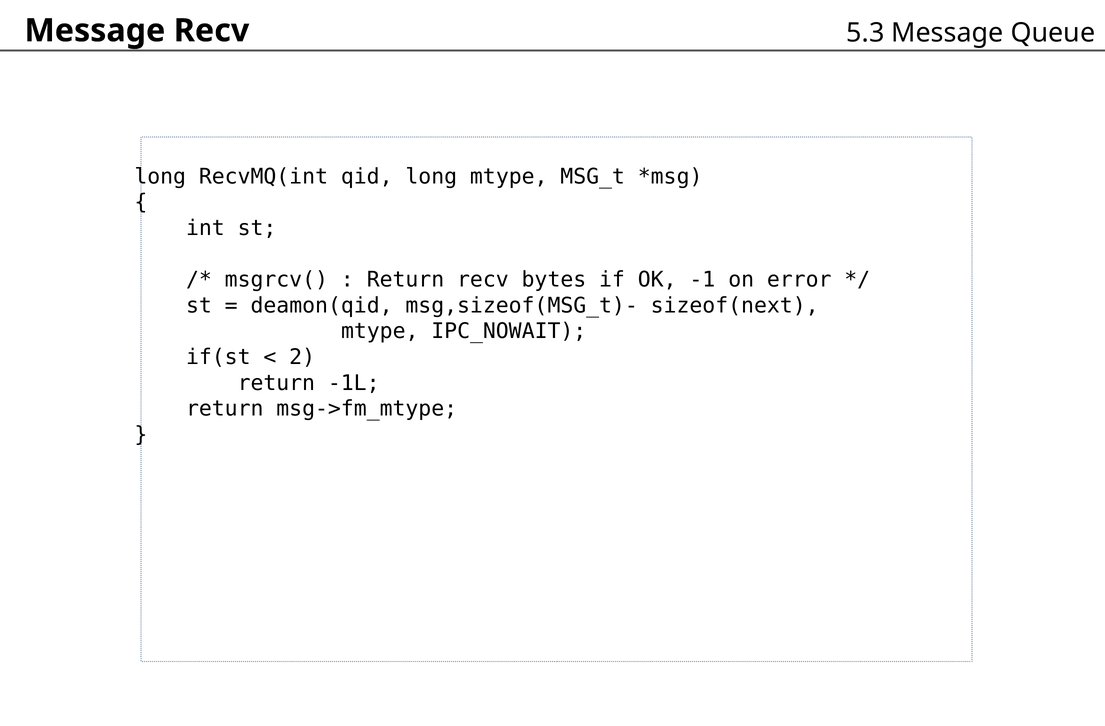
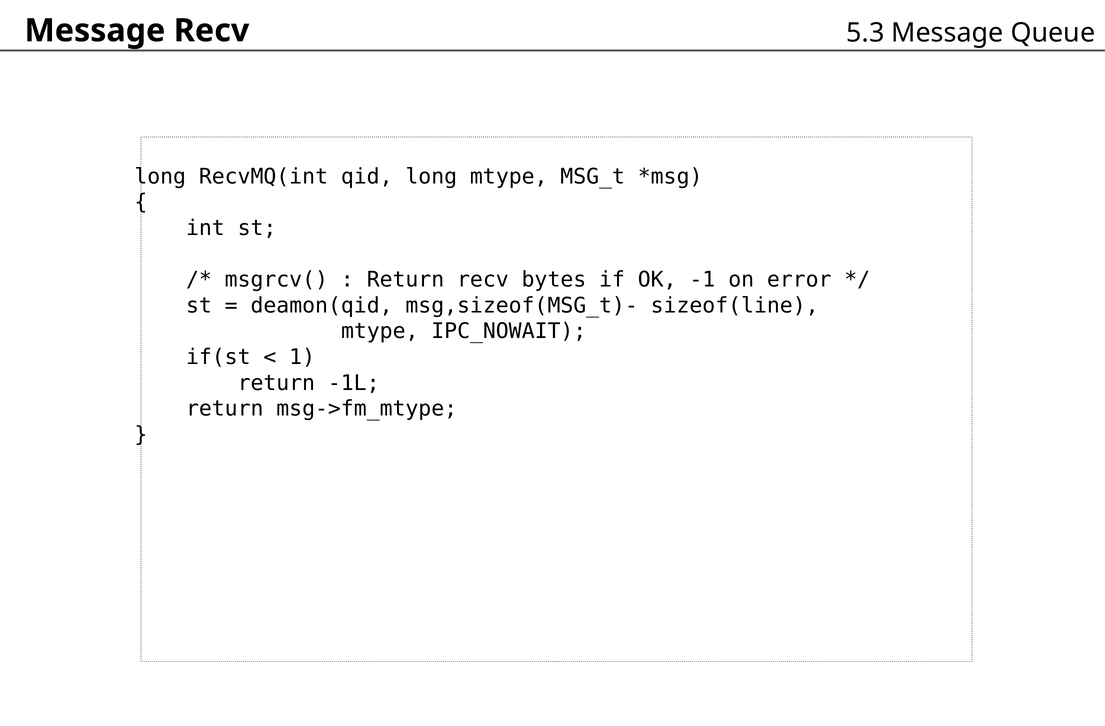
sizeof(next: sizeof(next -> sizeof(line
2: 2 -> 1
